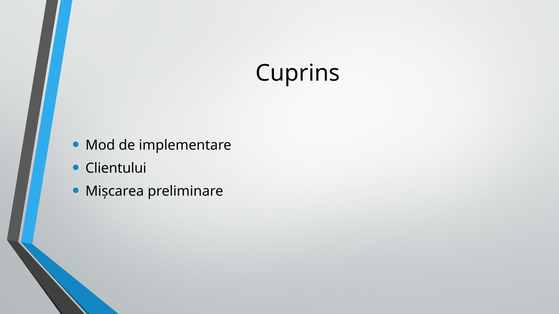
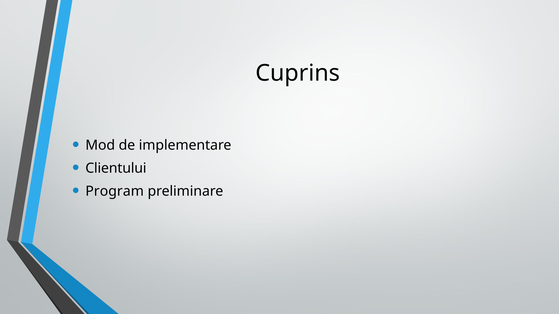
Mișcarea: Mișcarea -> Program
